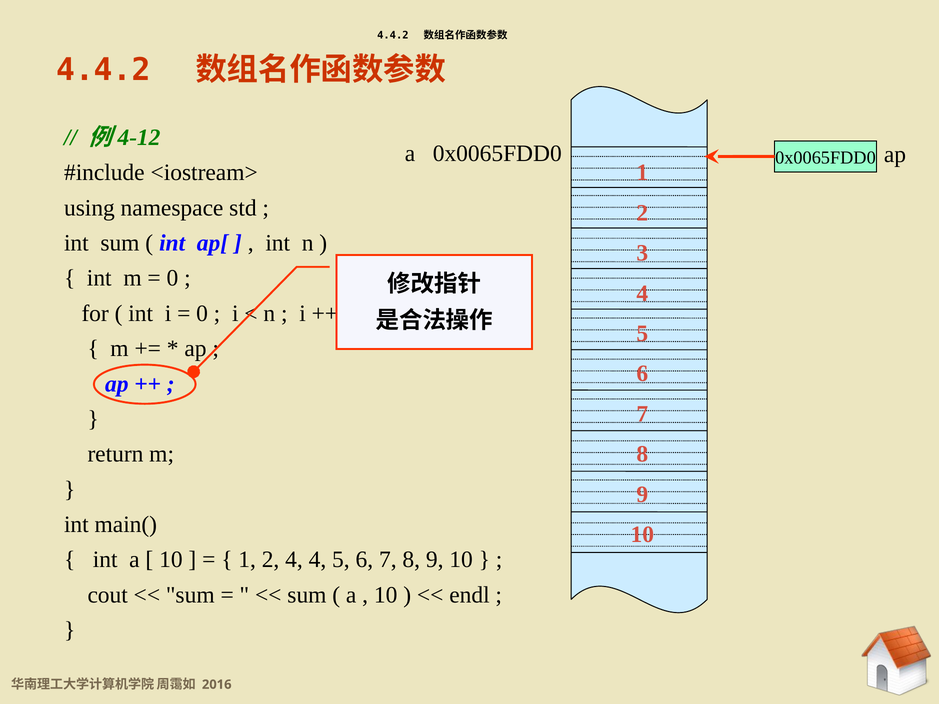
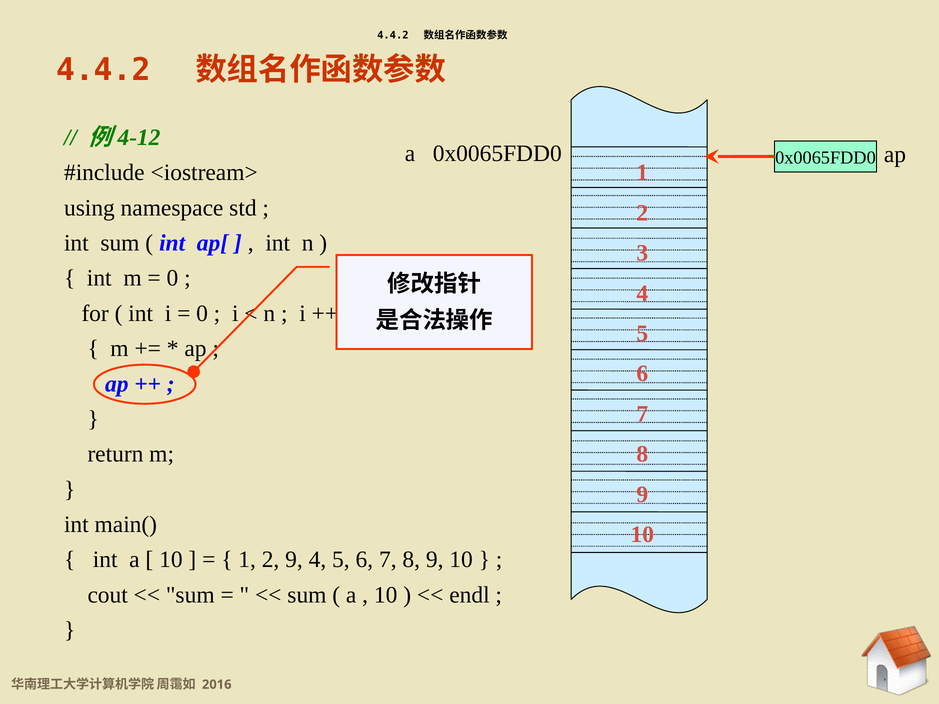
2 4: 4 -> 9
